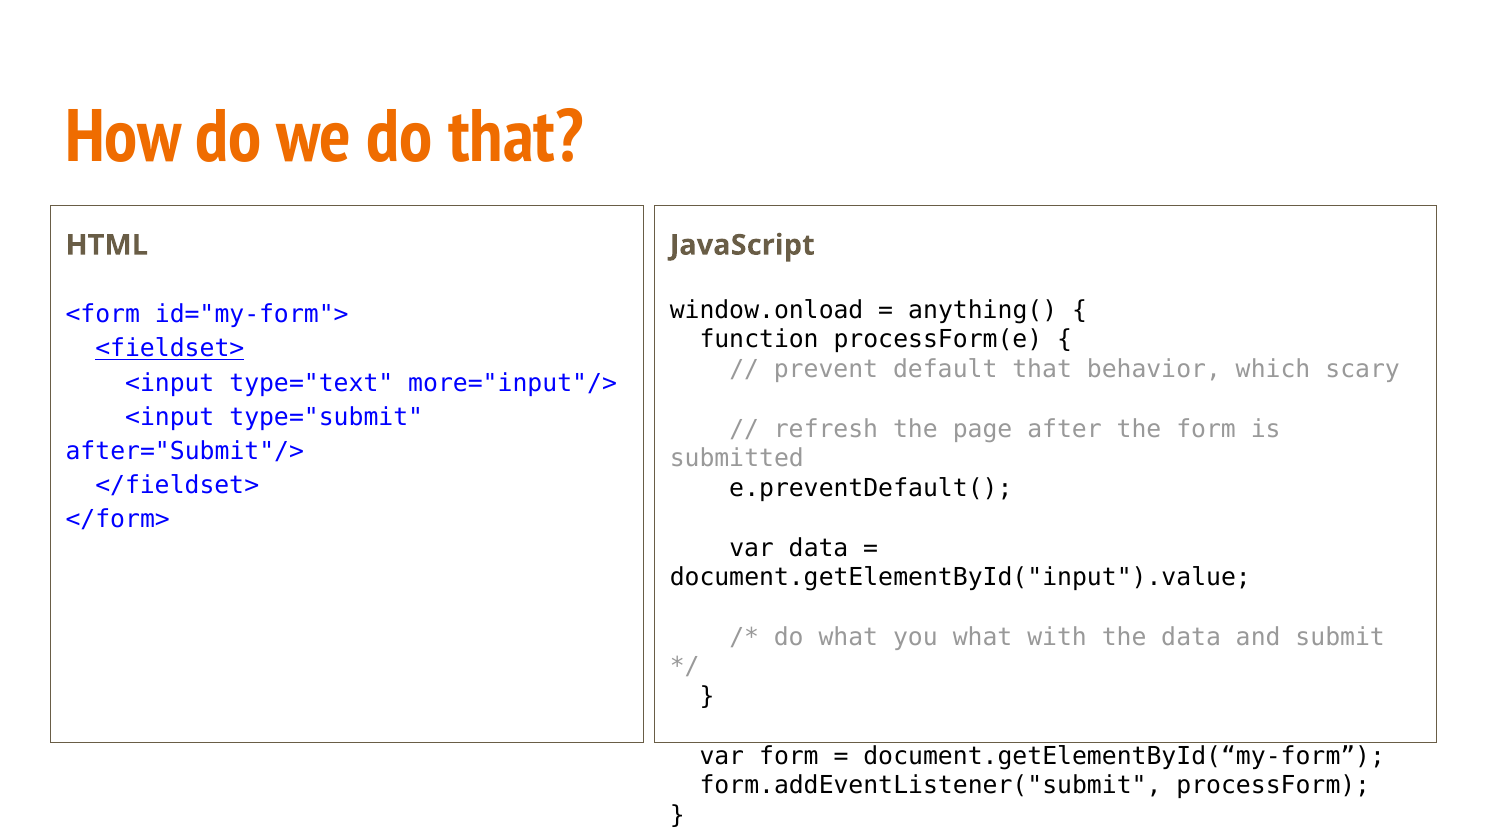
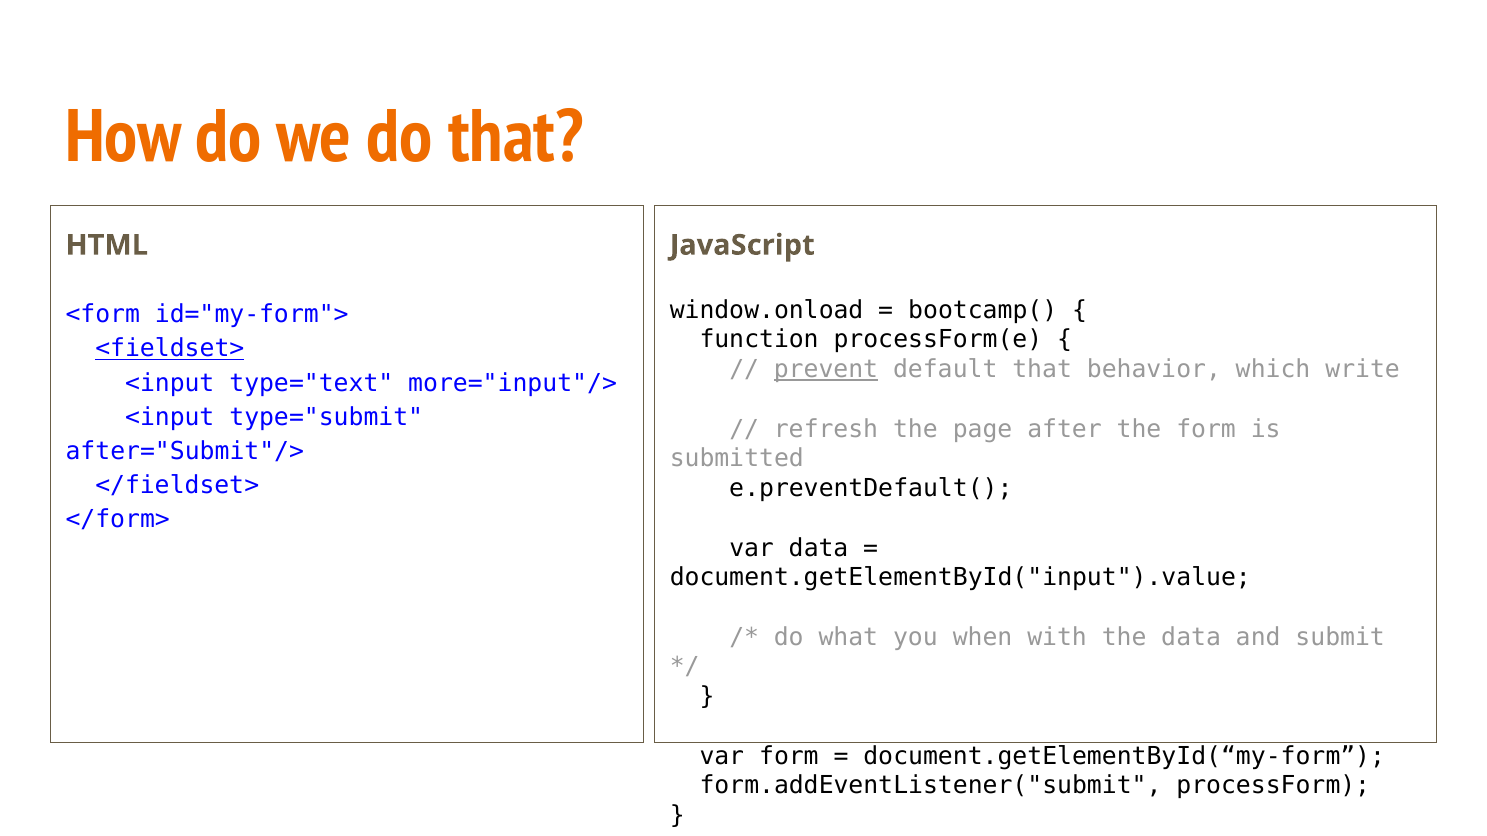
anything(: anything( -> bootcamp(
prevent underline: none -> present
scary: scary -> write
you what: what -> when
